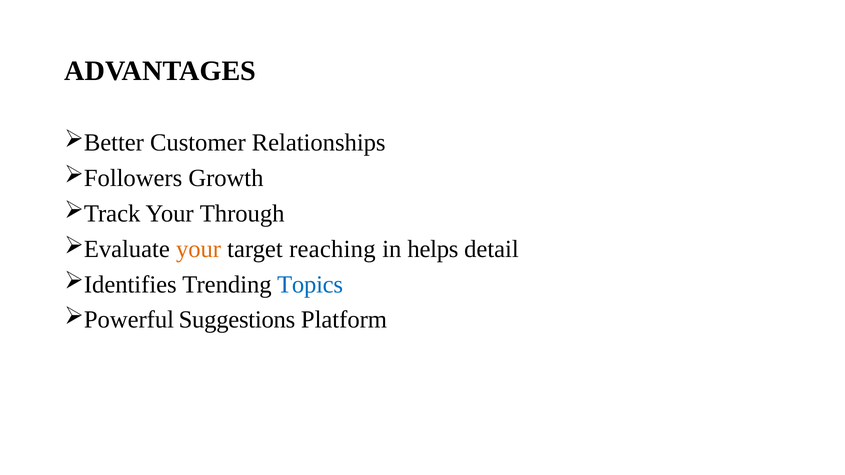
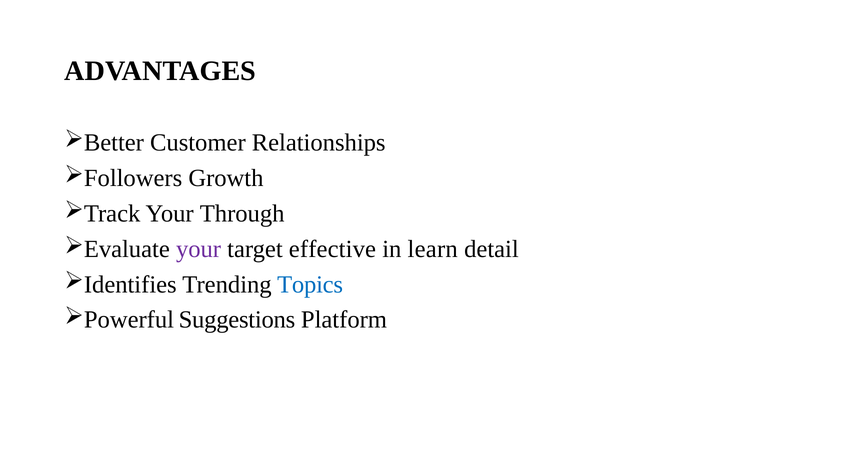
your at (199, 249) colour: orange -> purple
reaching: reaching -> effective
helps: helps -> learn
